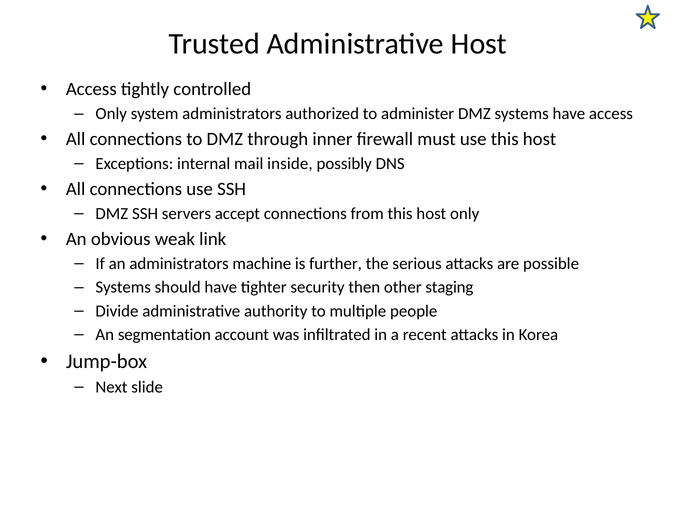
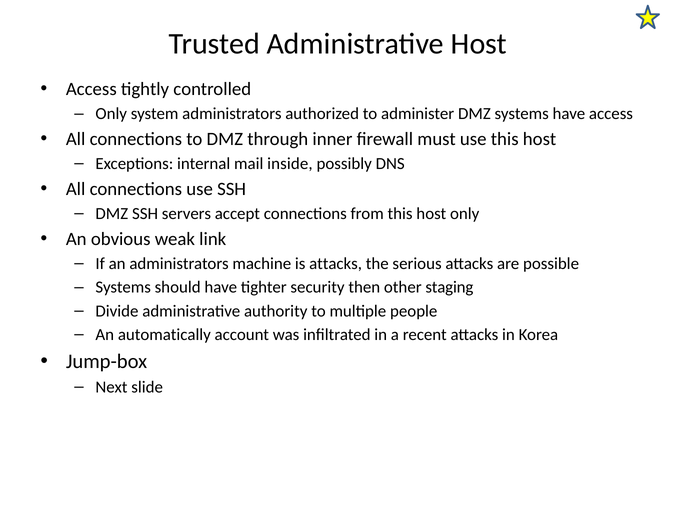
is further: further -> attacks
segmentation: segmentation -> automatically
